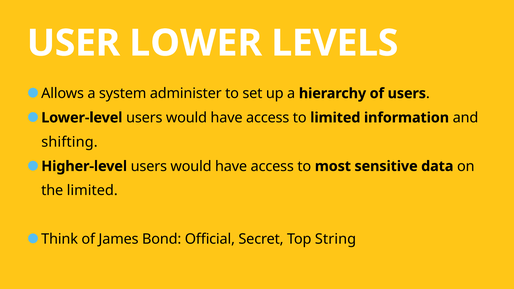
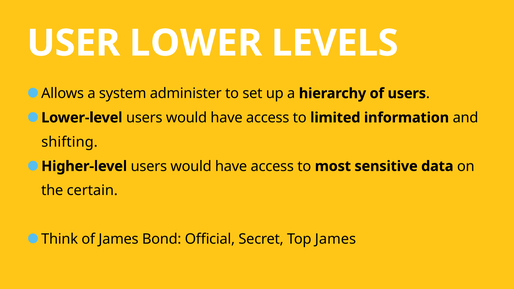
the limited: limited -> certain
Top String: String -> James
